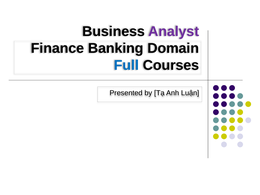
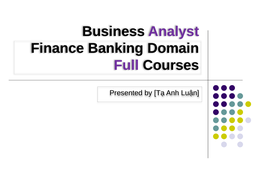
Full colour: blue -> purple
